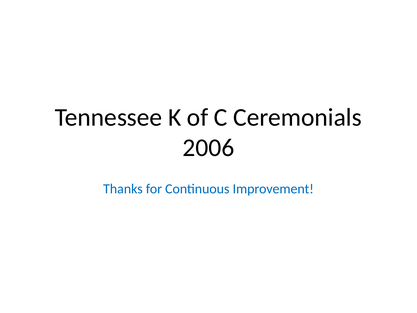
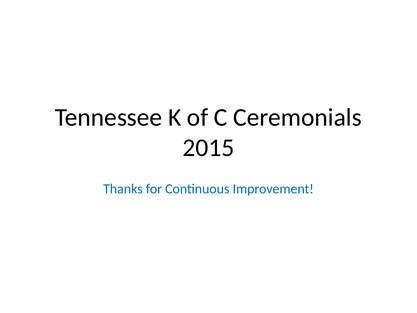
2006: 2006 -> 2015
